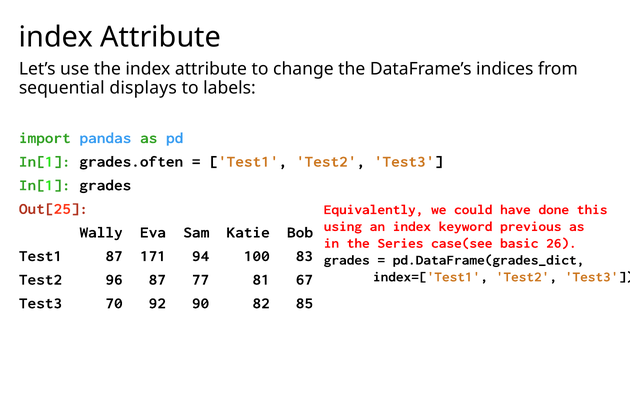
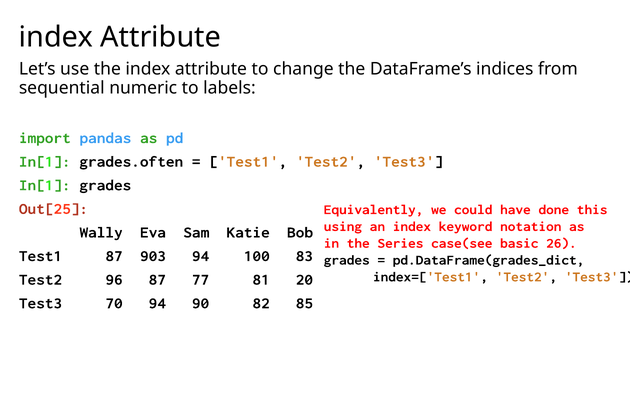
displays: displays -> numeric
previous: previous -> notation
171: 171 -> 903
67: 67 -> 20
70 92: 92 -> 94
